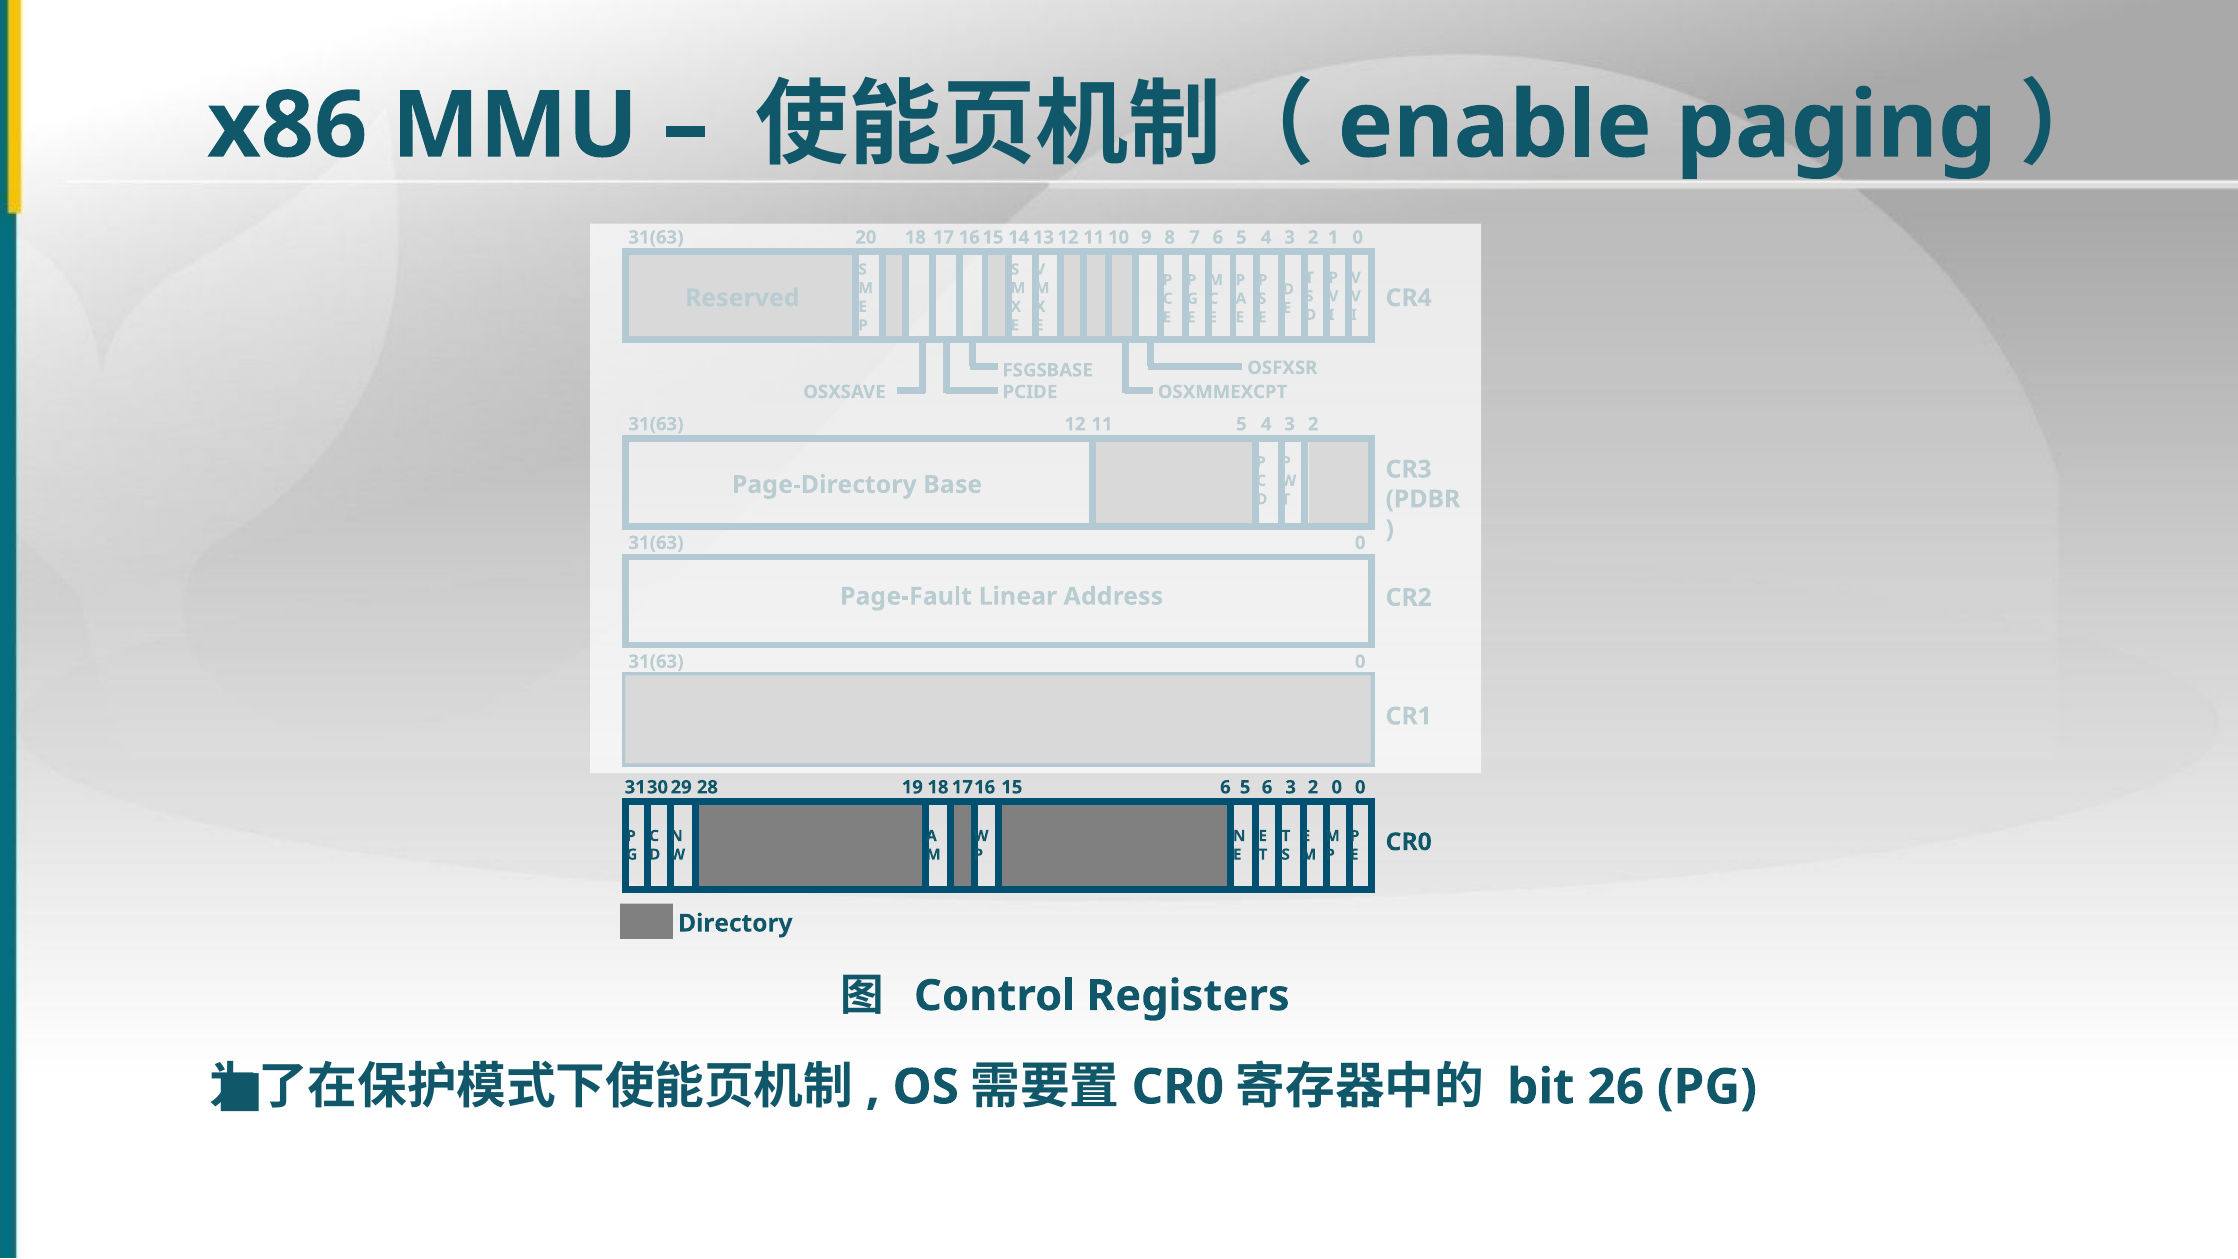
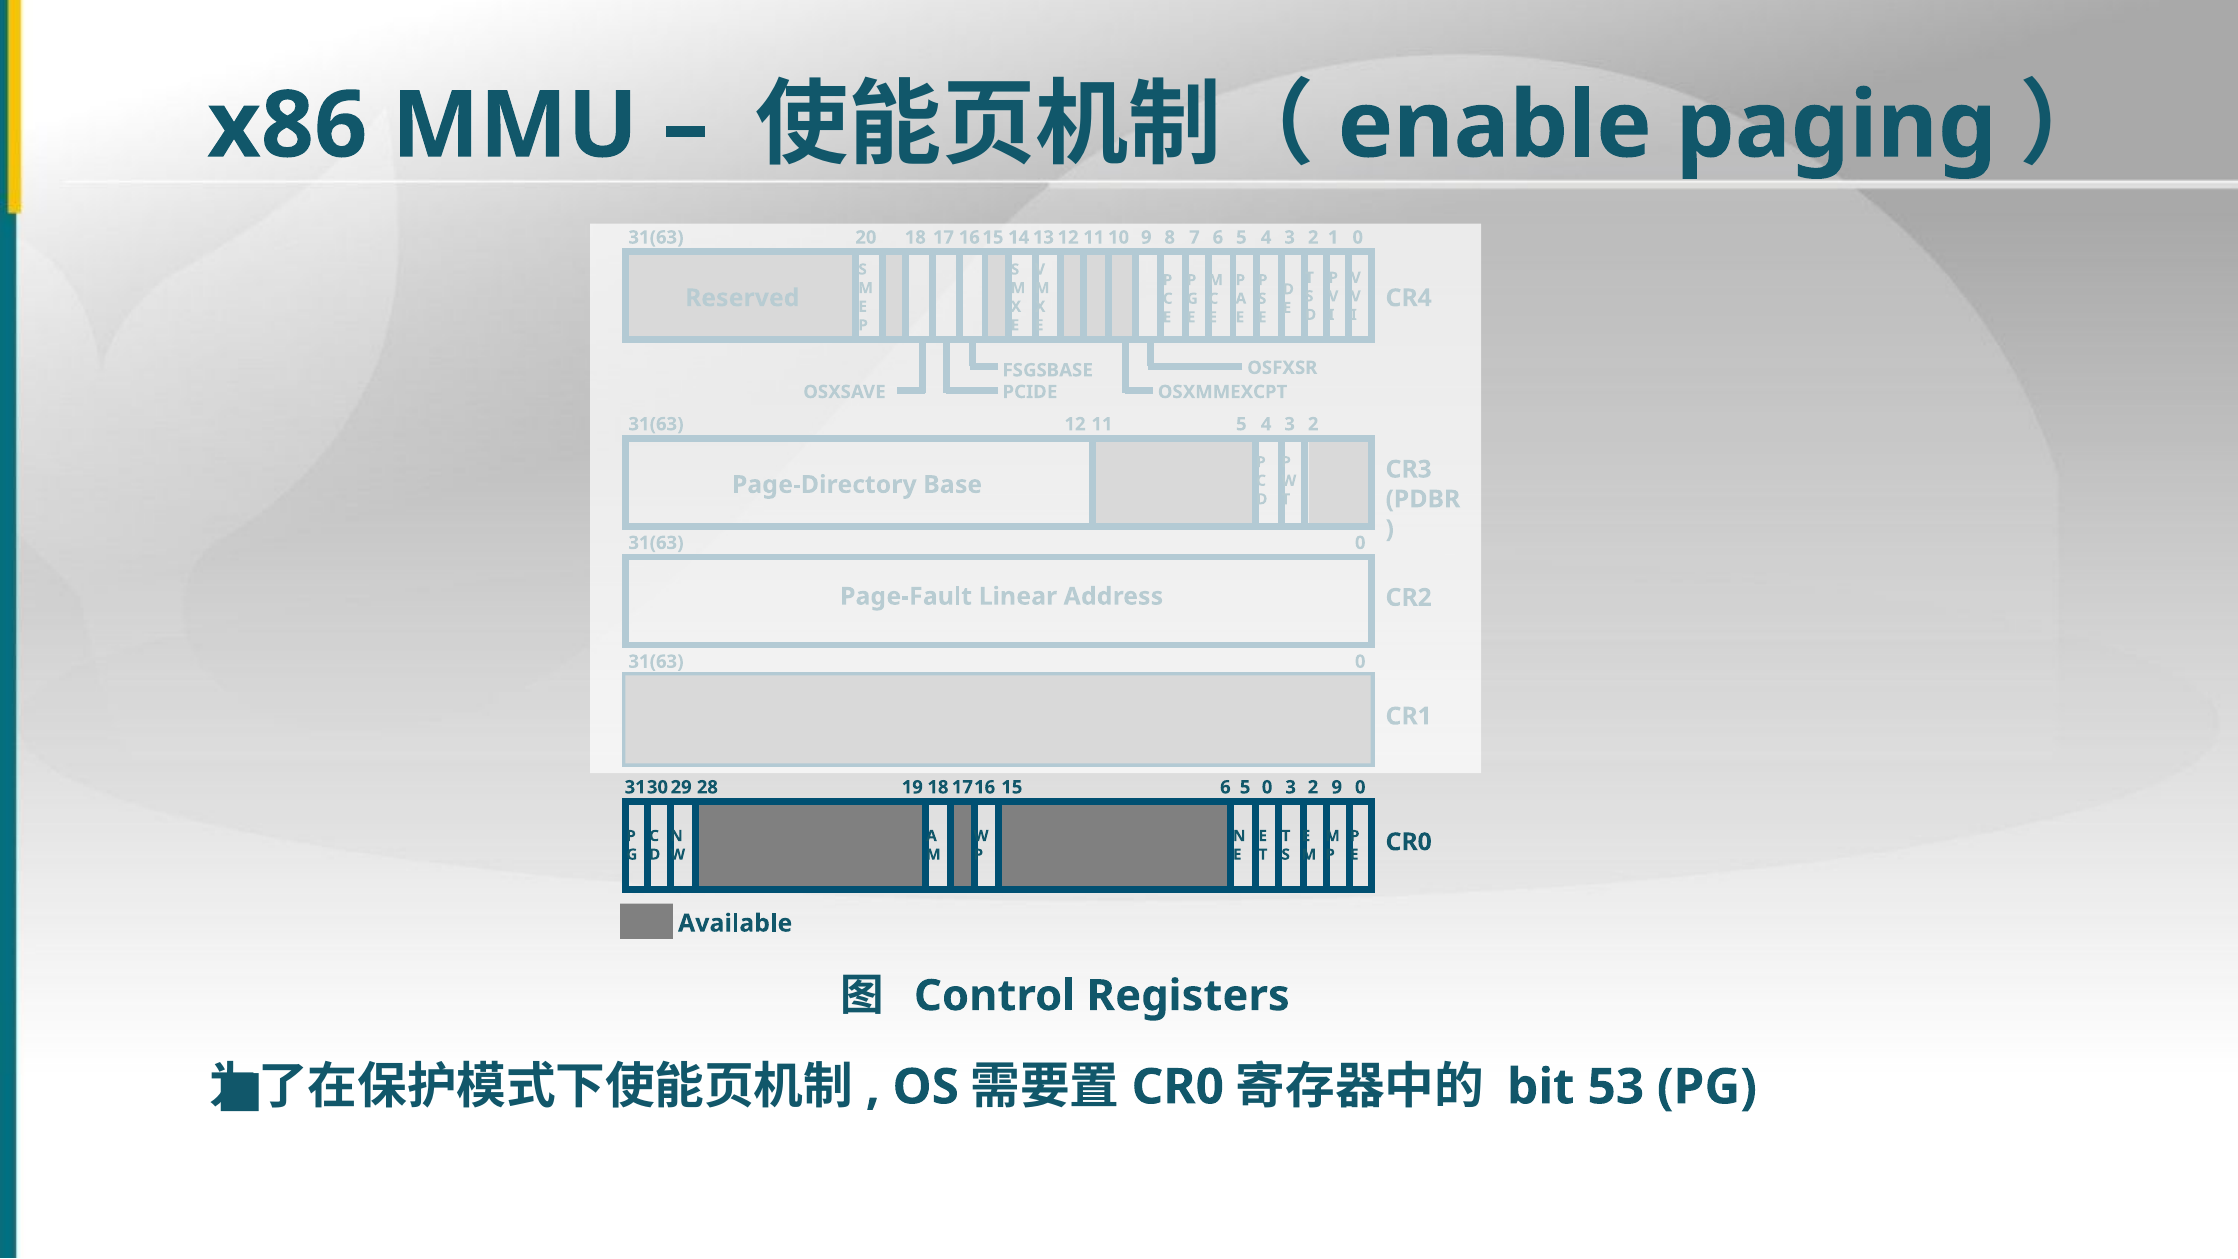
5 6: 6 -> 0
2 0: 0 -> 9
Directory: Directory -> Available
26: 26 -> 53
